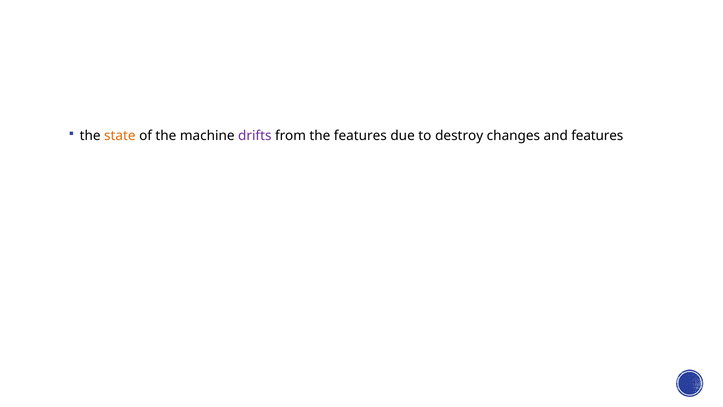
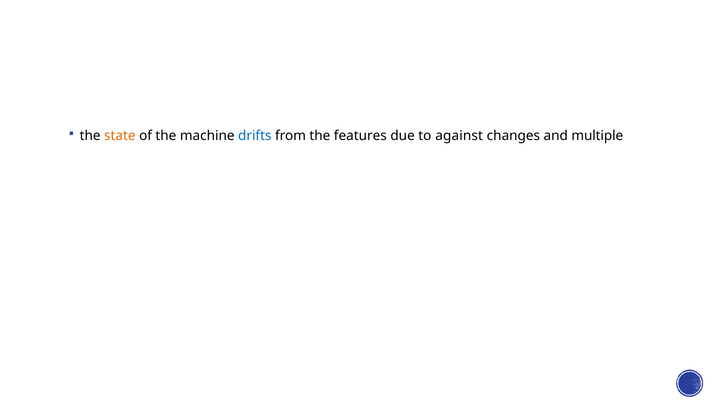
drifts colour: purple -> blue
destroy: destroy -> against
and features: features -> multiple
